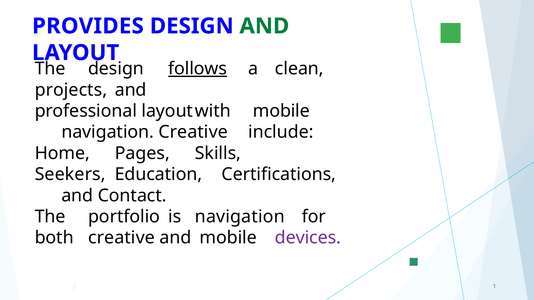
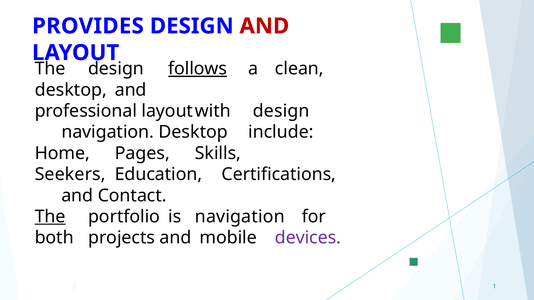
AND at (264, 26) colour: green -> red
projects at (71, 90): projects -> desktop
mobile at (281, 111): mobile -> design
navigation Creative: Creative -> Desktop
The at (50, 217) underline: none -> present
both creative: creative -> projects
